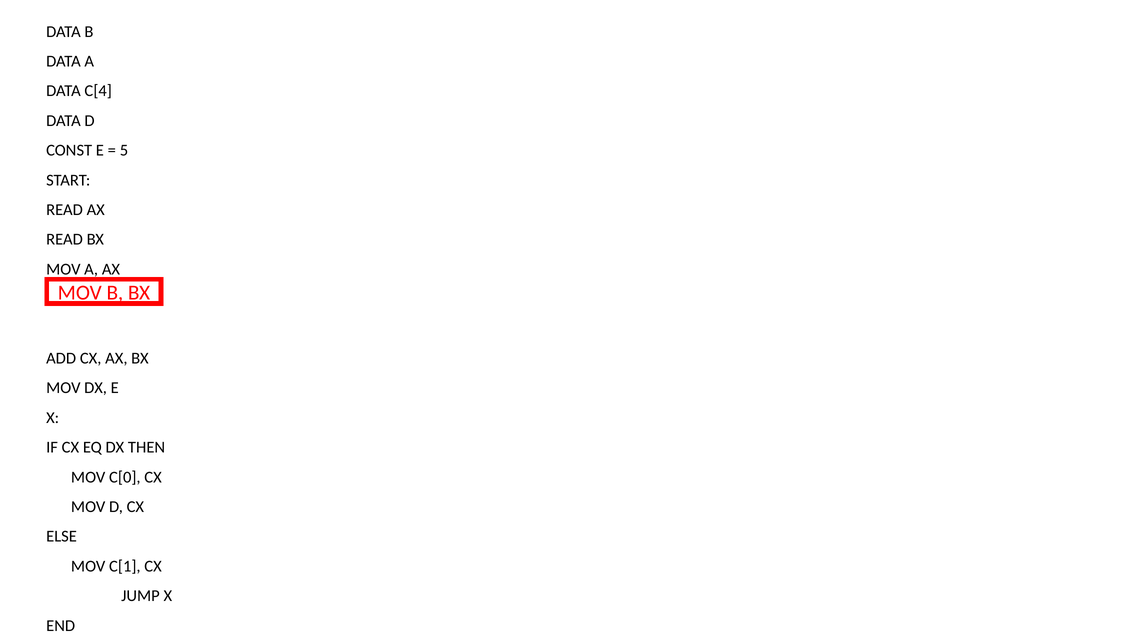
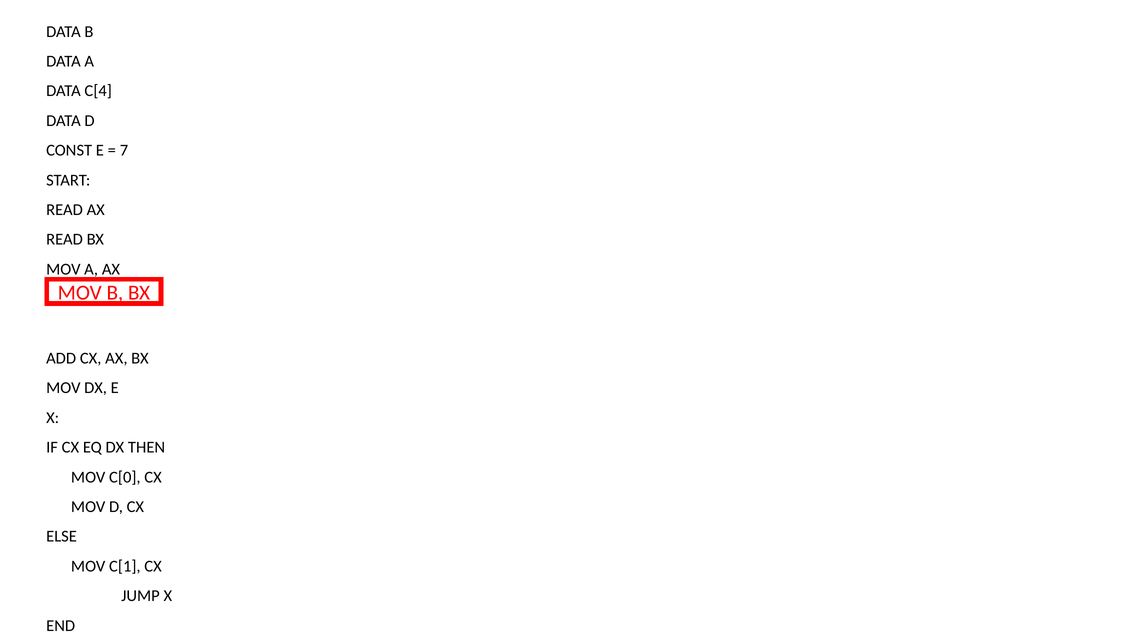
5: 5 -> 7
